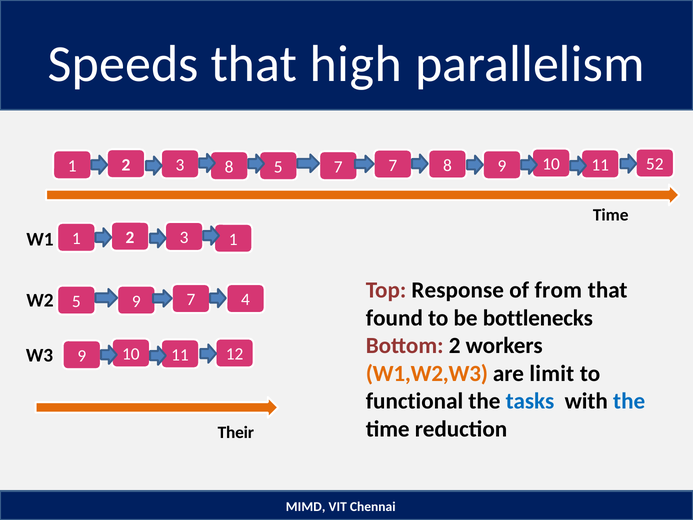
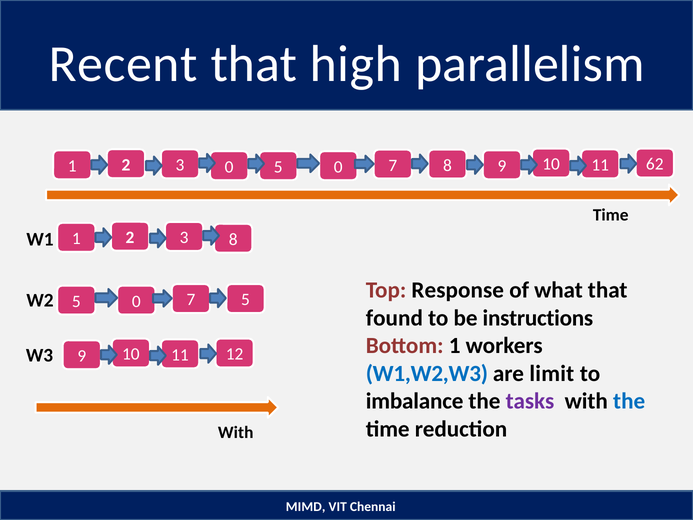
Speeds: Speeds -> Recent
52: 52 -> 62
3 8: 8 -> 0
7 at (338, 167): 7 -> 0
3 1: 1 -> 8
from: from -> what
9 at (136, 301): 9 -> 0
7 4: 4 -> 5
bottlenecks: bottlenecks -> instructions
Bottom 2: 2 -> 1
W1,W2,W3 colour: orange -> blue
functional: functional -> imbalance
tasks colour: blue -> purple
Their at (236, 432): Their -> With
